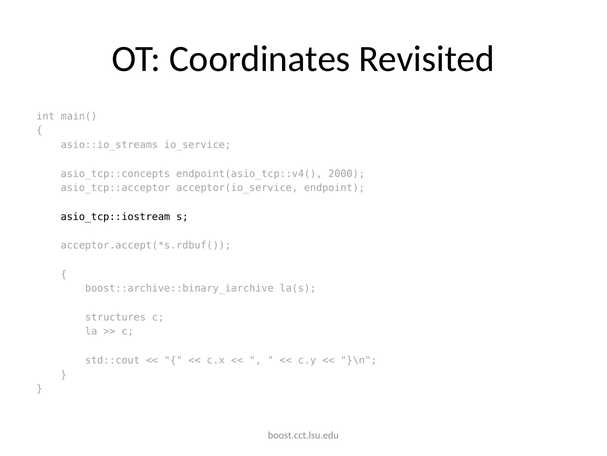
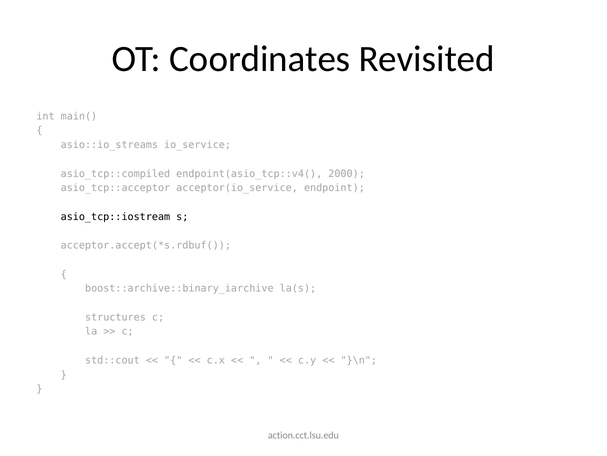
asio_tcp::concepts: asio_tcp::concepts -> asio_tcp::compiled
boost.cct.lsu.edu: boost.cct.lsu.edu -> action.cct.lsu.edu
